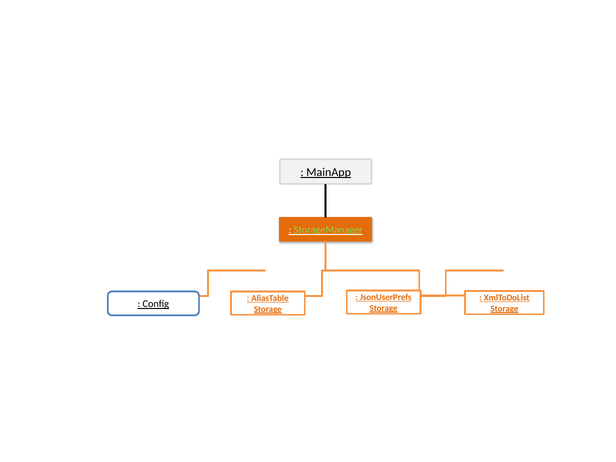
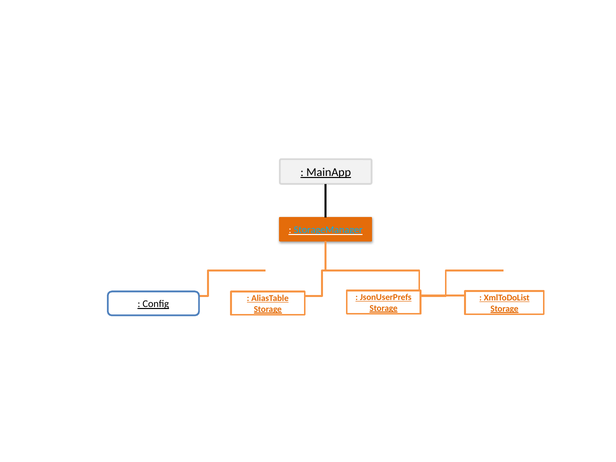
StorageManager colour: light green -> light blue
